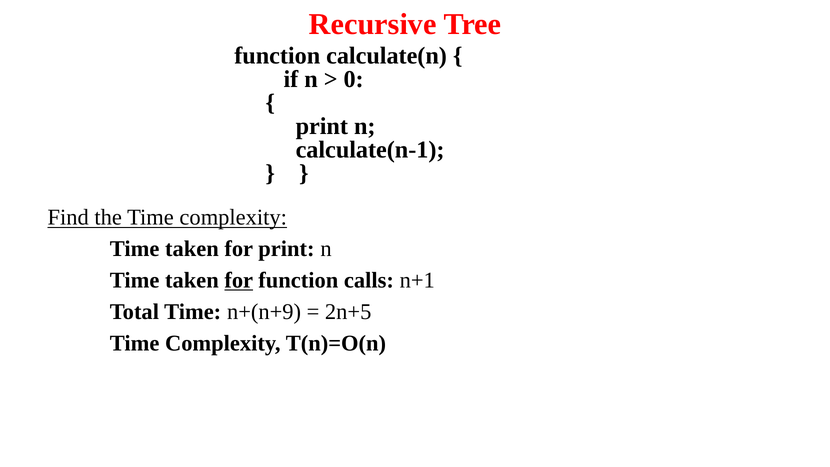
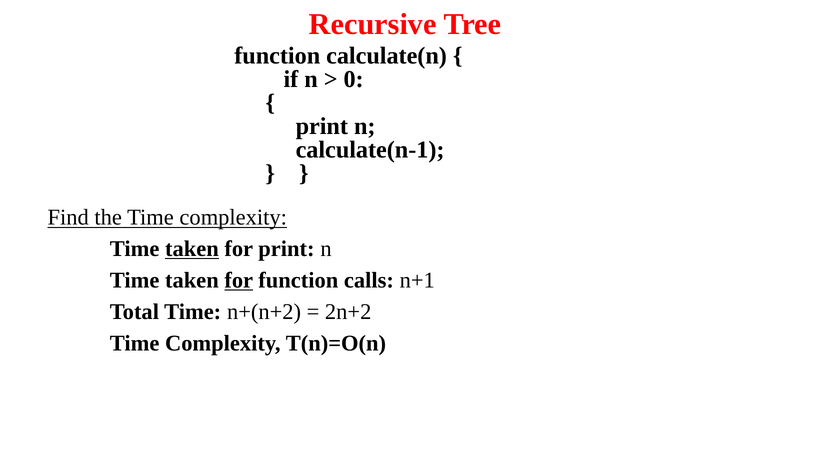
taken at (192, 249) underline: none -> present
n+(n+9: n+(n+9 -> n+(n+2
2n+5: 2n+5 -> 2n+2
